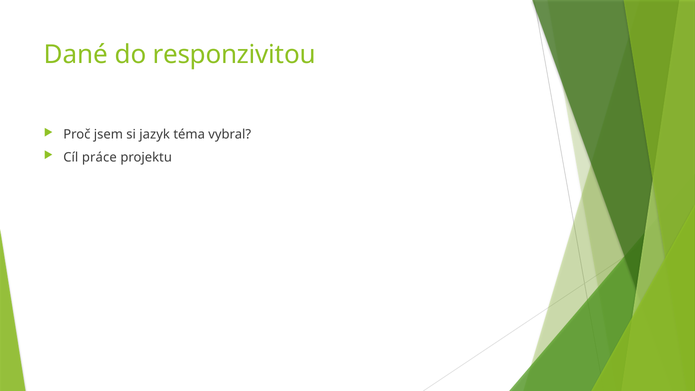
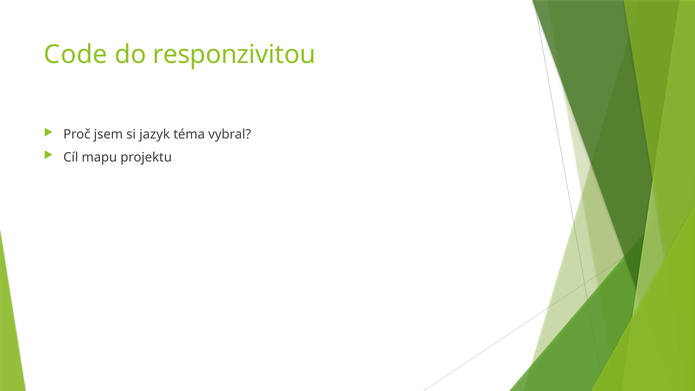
Dané: Dané -> Code
práce: práce -> mapu
